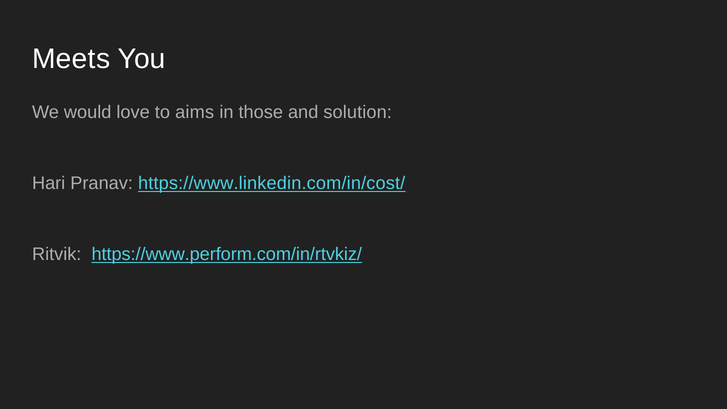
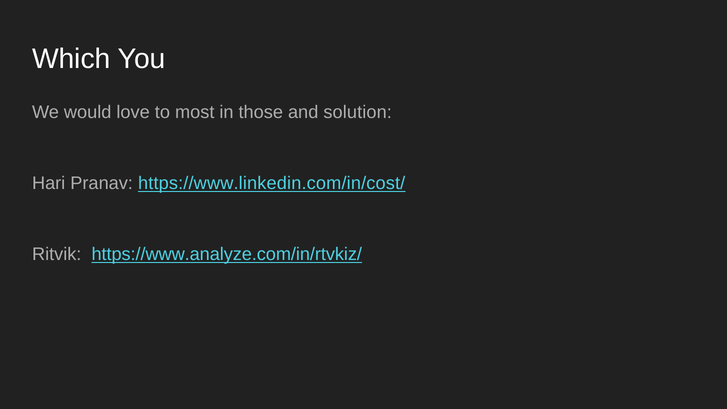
Meets: Meets -> Which
aims: aims -> most
https://www.perform.com/in/rtvkiz/: https://www.perform.com/in/rtvkiz/ -> https://www.analyze.com/in/rtvkiz/
